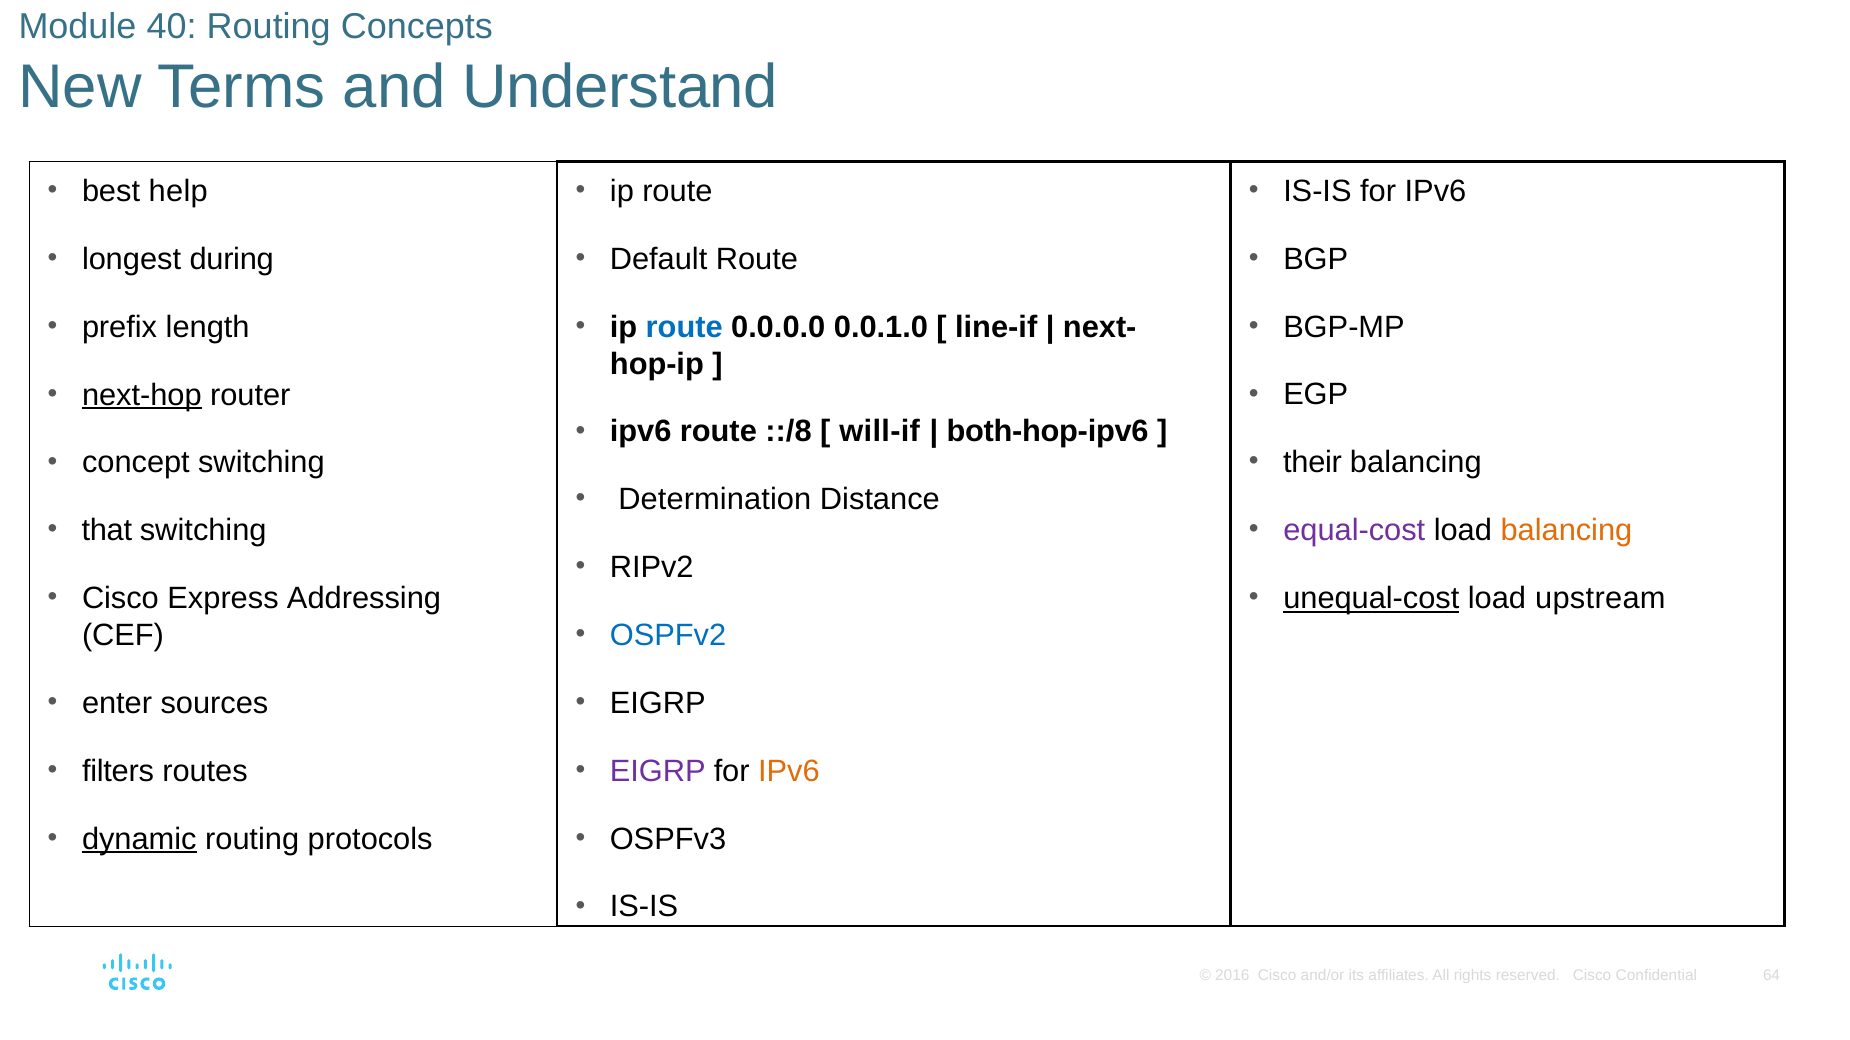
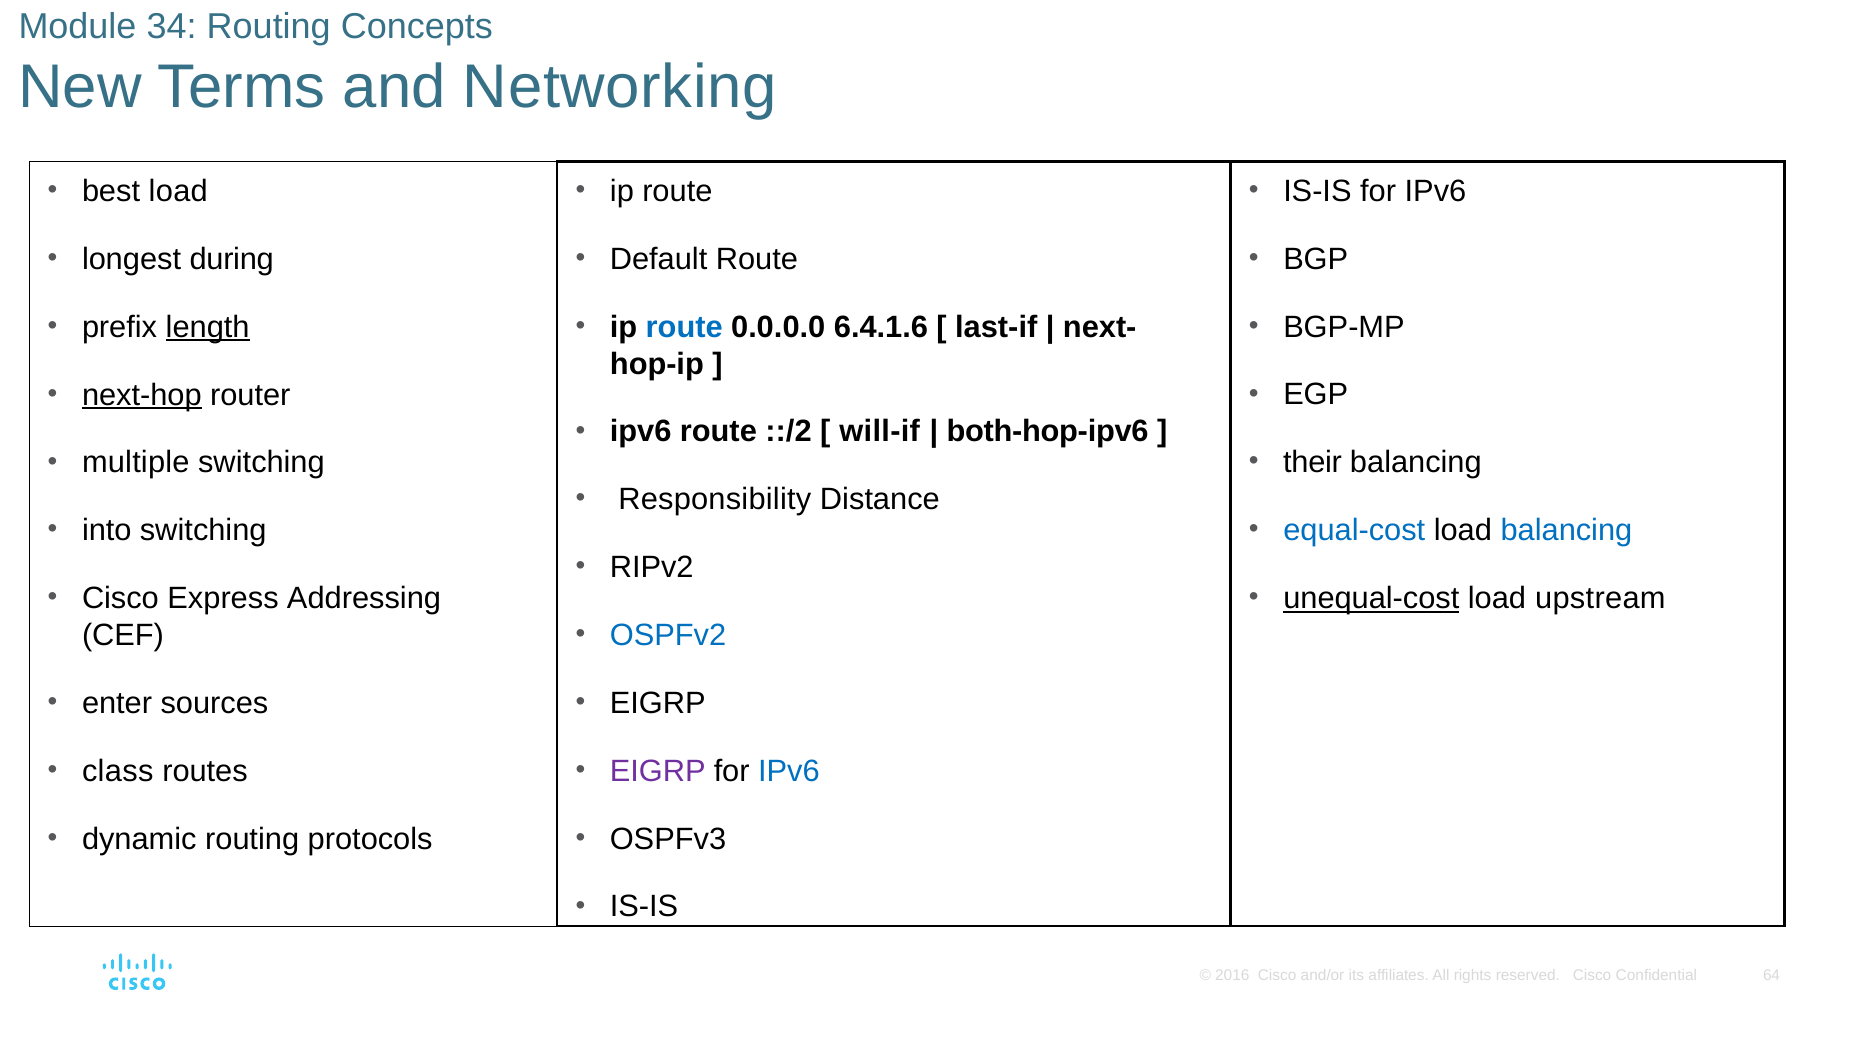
40: 40 -> 34
Understand: Understand -> Networking
best help: help -> load
length underline: none -> present
0.0.1.0: 0.0.1.0 -> 6.4.1.6
line-if: line-if -> last-if
::/8: ::/8 -> ::/2
concept: concept -> multiple
Determination: Determination -> Responsibility
equal-cost colour: purple -> blue
balancing at (1566, 531) colour: orange -> blue
that: that -> into
filters: filters -> class
IPv6 at (789, 771) colour: orange -> blue
dynamic underline: present -> none
